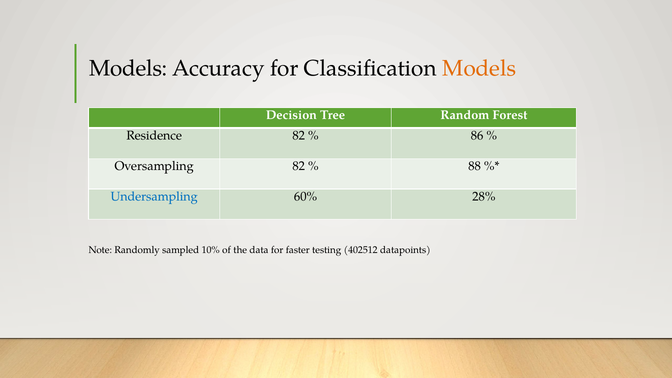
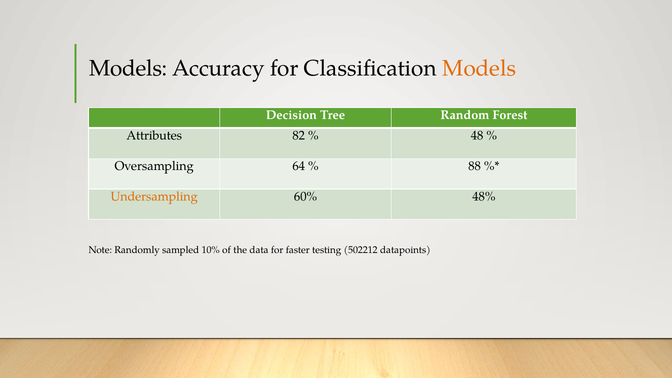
Residence: Residence -> Attributes
86: 86 -> 48
Oversampling 82: 82 -> 64
Undersampling colour: blue -> orange
28%: 28% -> 48%
402512: 402512 -> 502212
